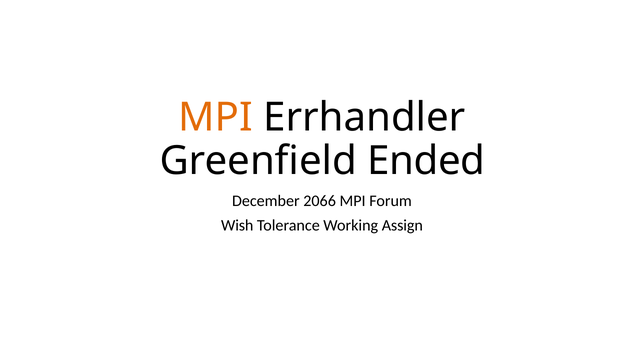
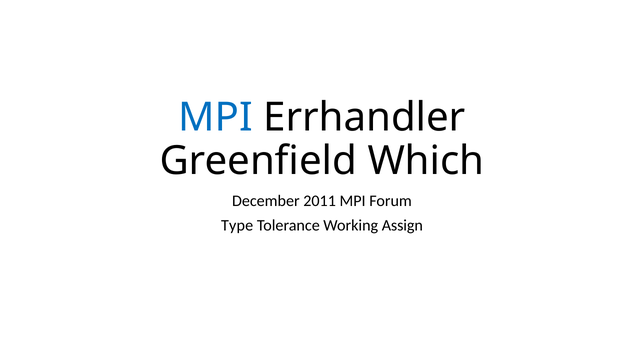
MPI at (216, 118) colour: orange -> blue
Ended: Ended -> Which
2066: 2066 -> 2011
Wish: Wish -> Type
